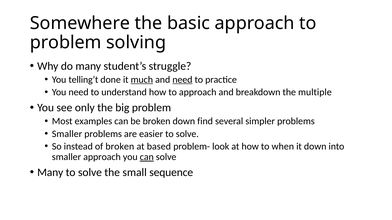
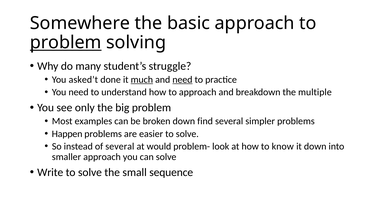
problem at (66, 43) underline: none -> present
telling’t: telling’t -> asked’t
Smaller at (67, 134): Smaller -> Happen
of broken: broken -> several
based: based -> would
when: when -> know
can at (147, 157) underline: present -> none
Many at (50, 173): Many -> Write
